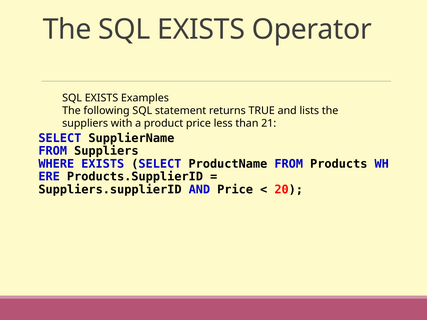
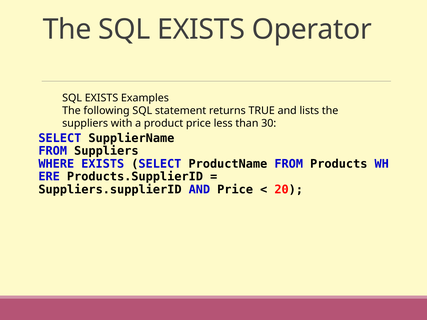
21: 21 -> 30
